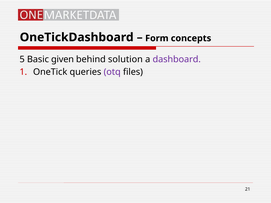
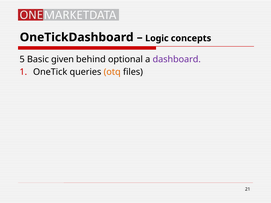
Form: Form -> Logic
solution: solution -> optional
otq colour: purple -> orange
